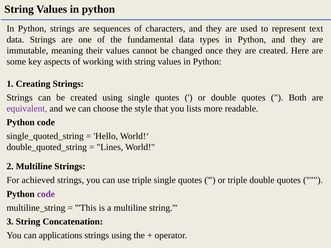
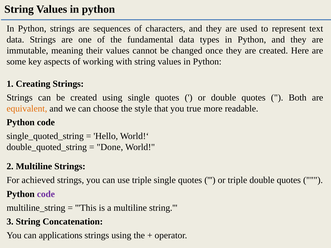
equivalent colour: purple -> orange
lists: lists -> true
Lines: Lines -> Done
